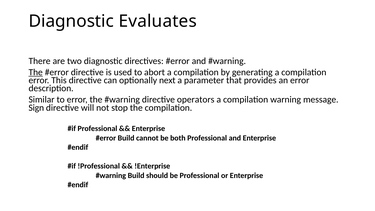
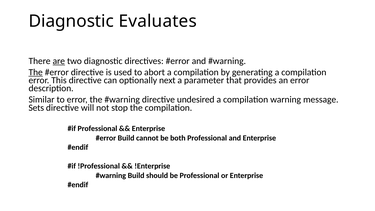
are underline: none -> present
operators: operators -> undesired
Sign: Sign -> Sets
